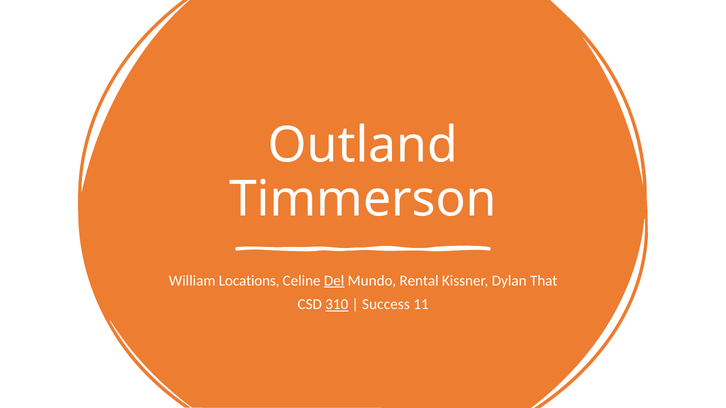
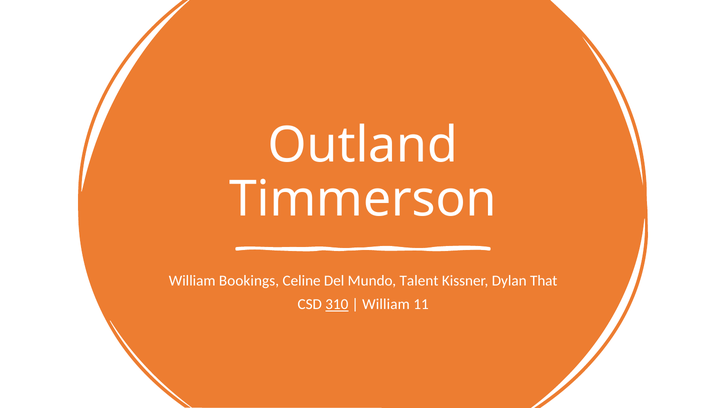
Locations: Locations -> Bookings
Del underline: present -> none
Rental: Rental -> Talent
Success at (386, 305): Success -> William
